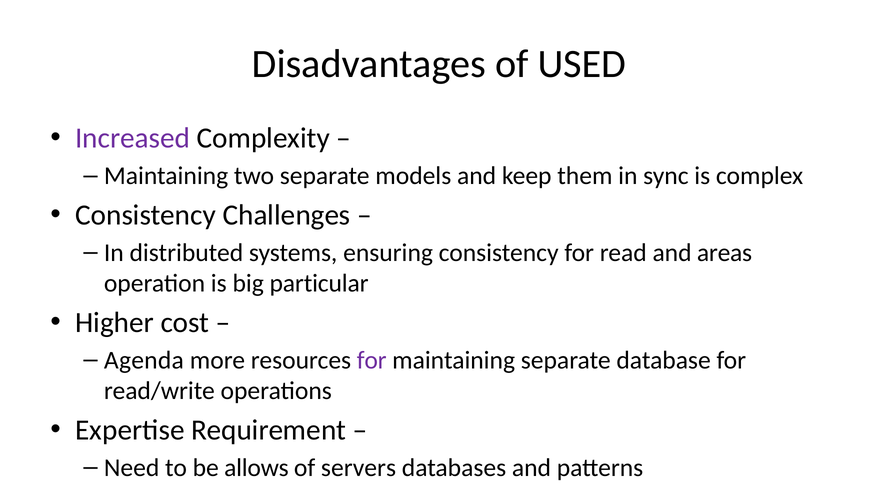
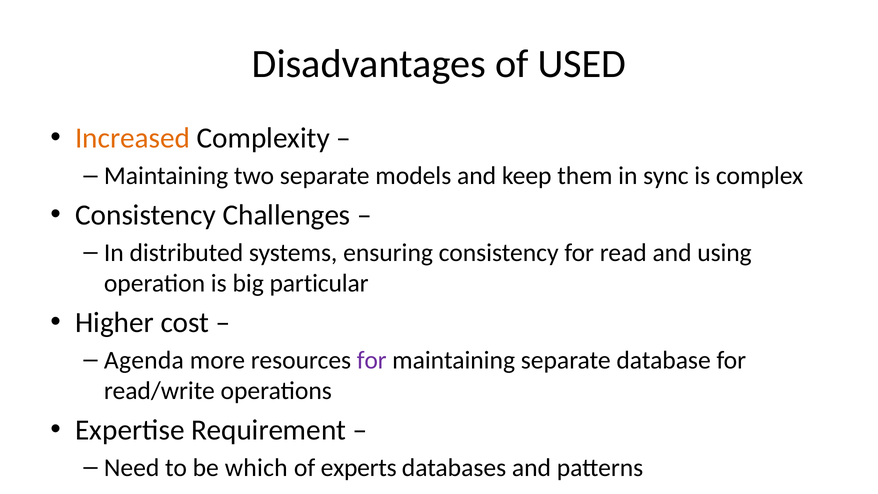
Increased colour: purple -> orange
areas: areas -> using
allows: allows -> which
servers: servers -> experts
